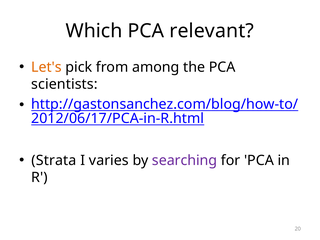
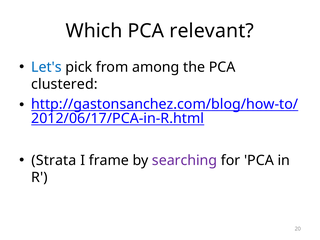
Let's colour: orange -> blue
scientists: scientists -> clustered
varies: varies -> frame
